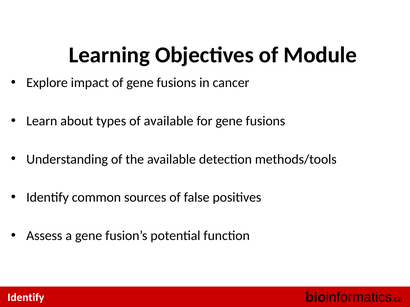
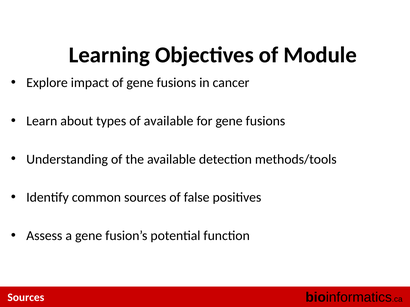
Identify at (26, 298): Identify -> Sources
